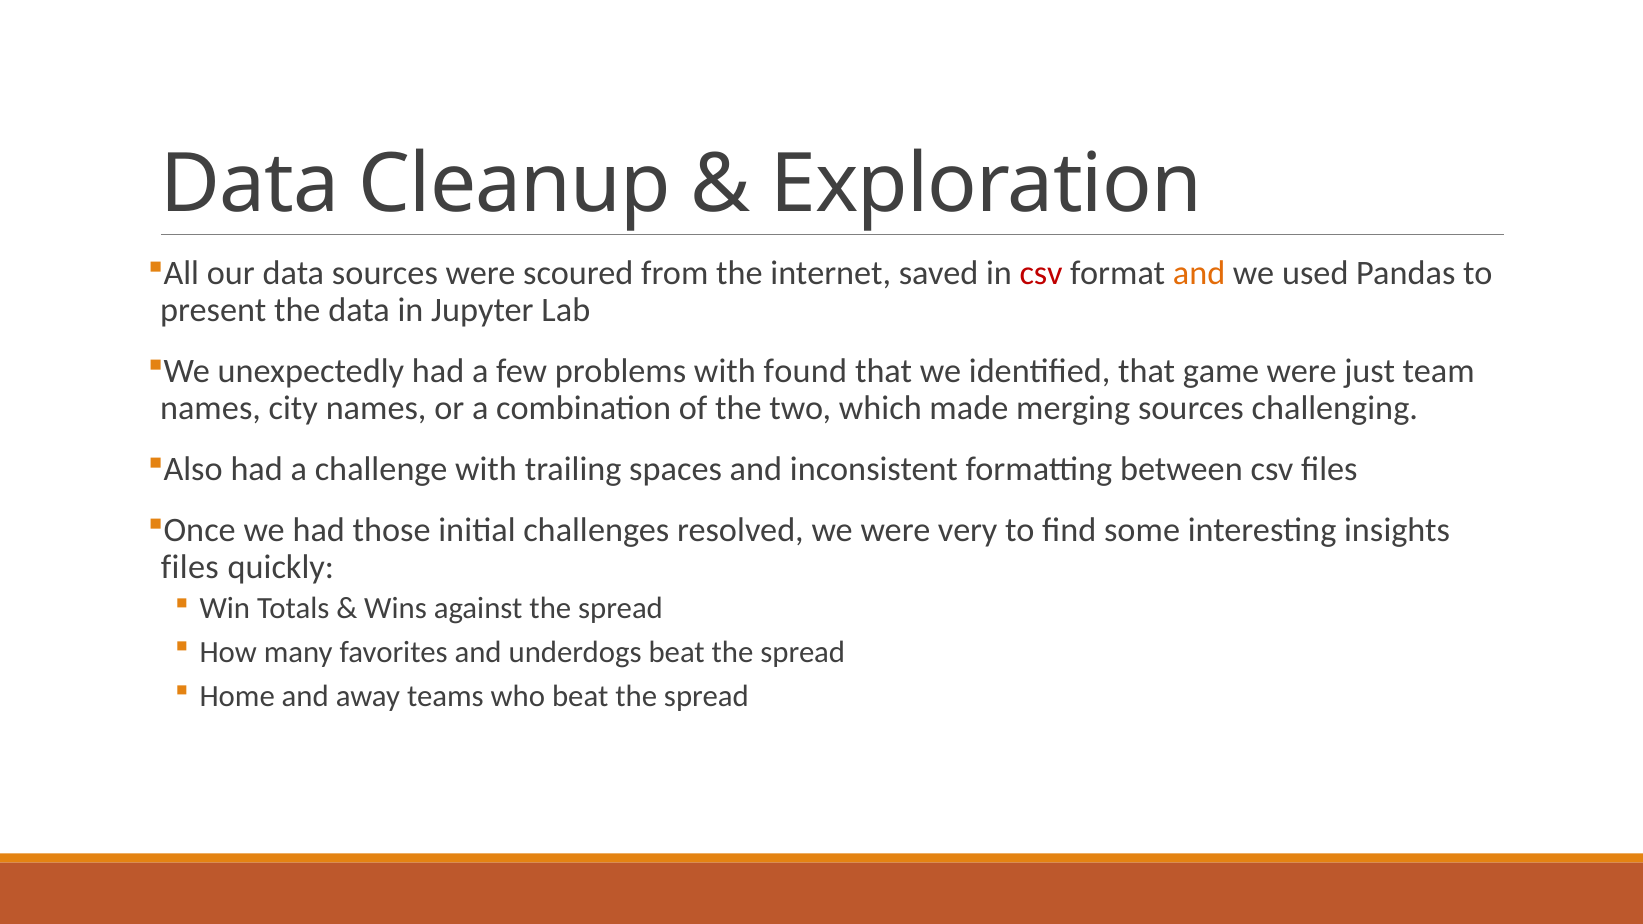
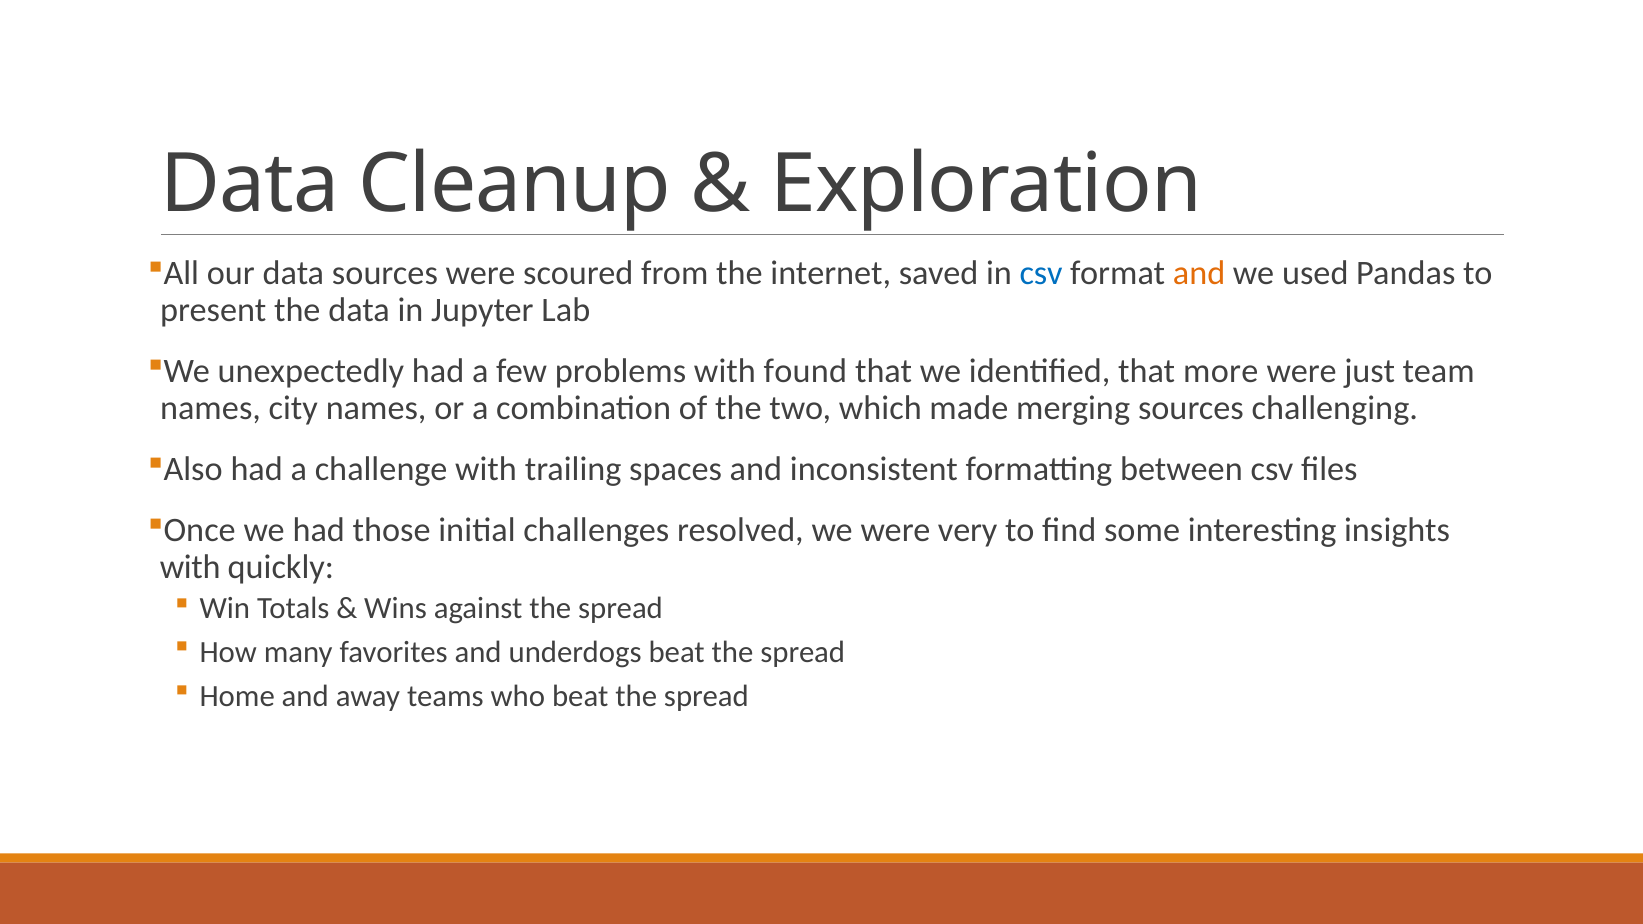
csv at (1041, 273) colour: red -> blue
game: game -> more
files at (190, 567): files -> with
